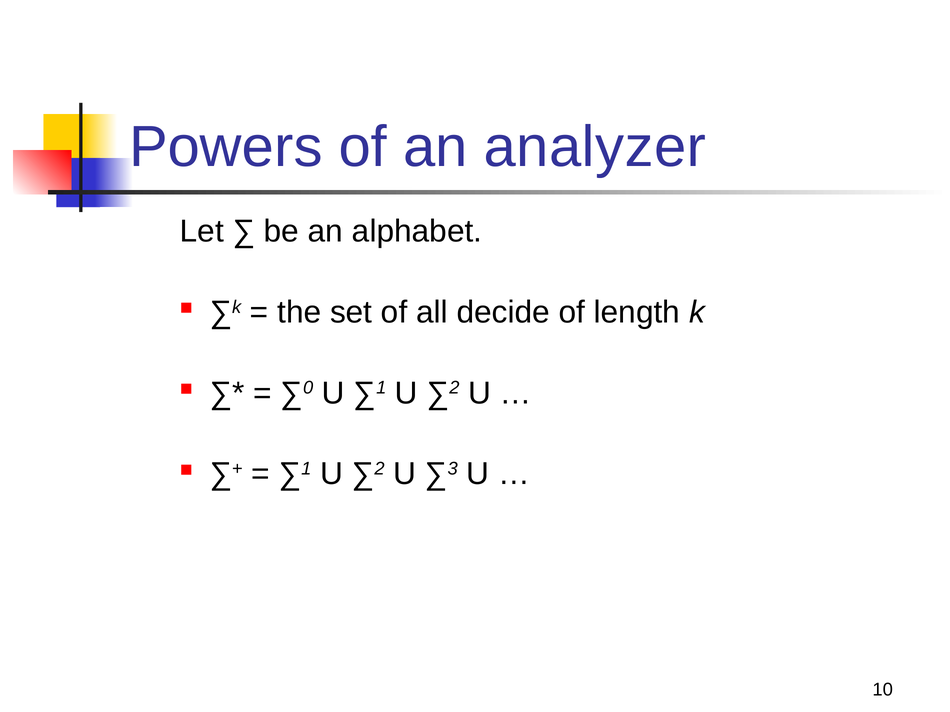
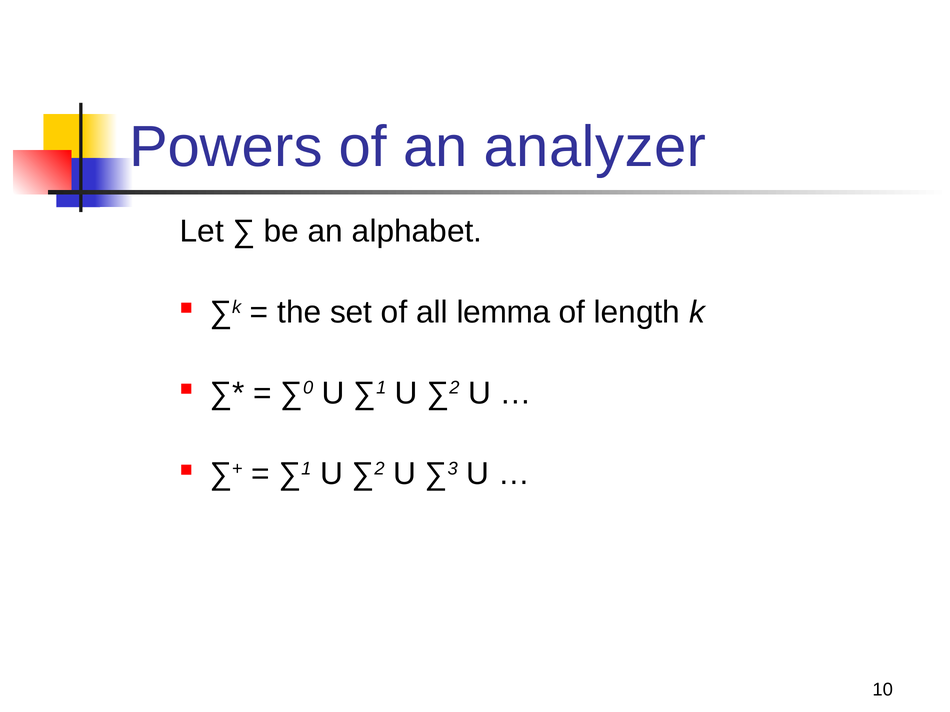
decide: decide -> lemma
